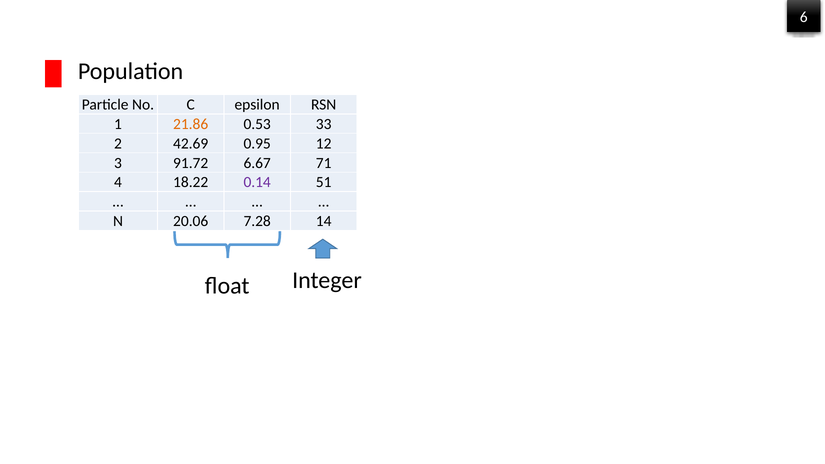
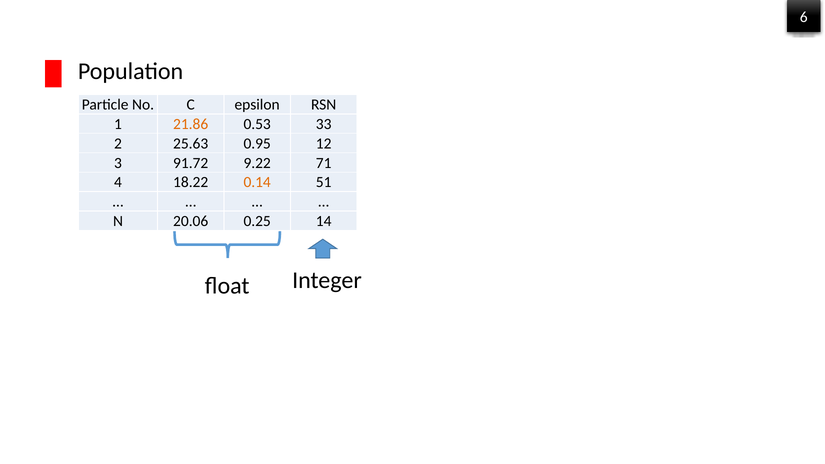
42.69: 42.69 -> 25.63
6.67: 6.67 -> 9.22
0.14 colour: purple -> orange
7.28: 7.28 -> 0.25
